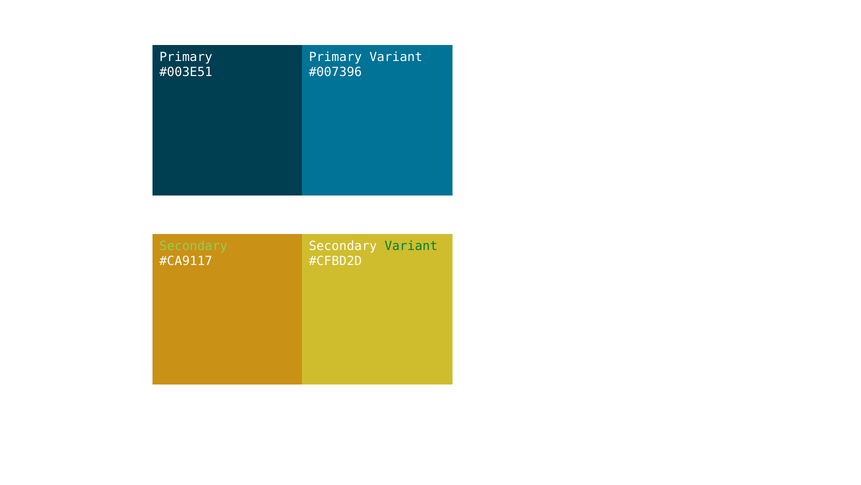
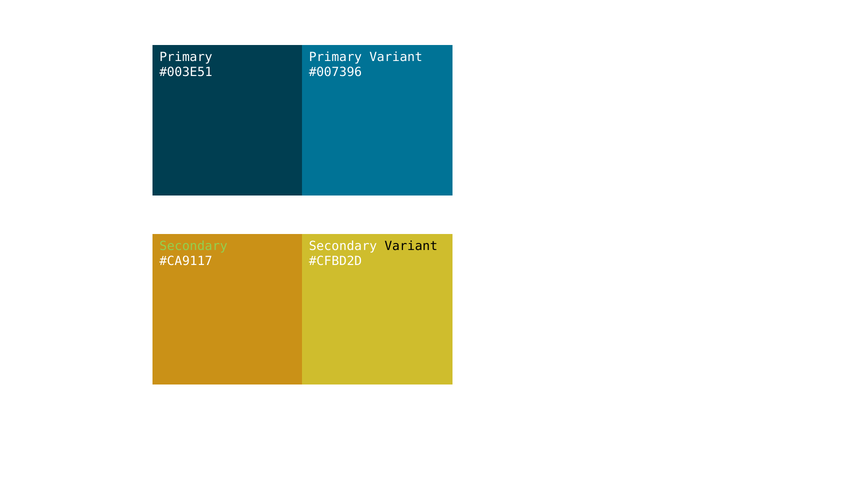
Variant at (411, 246) colour: green -> black
